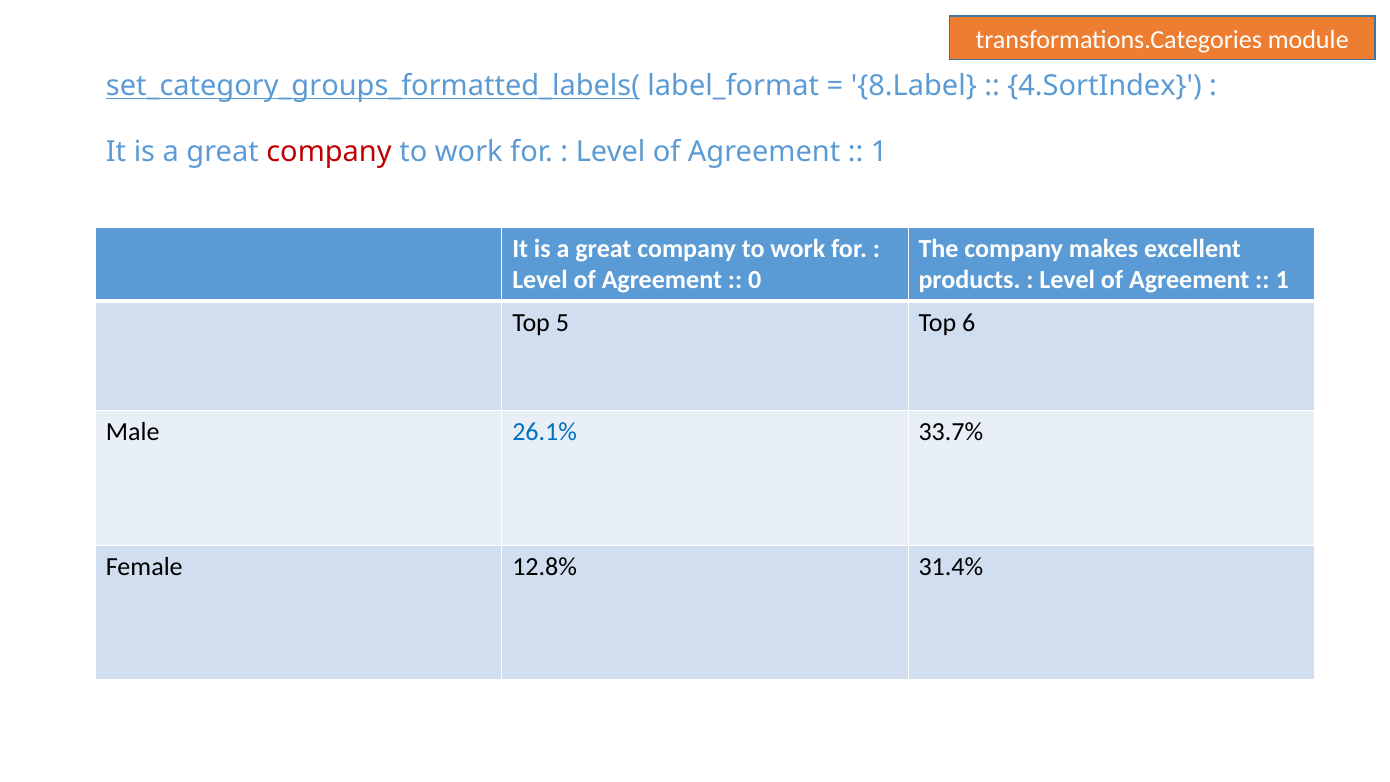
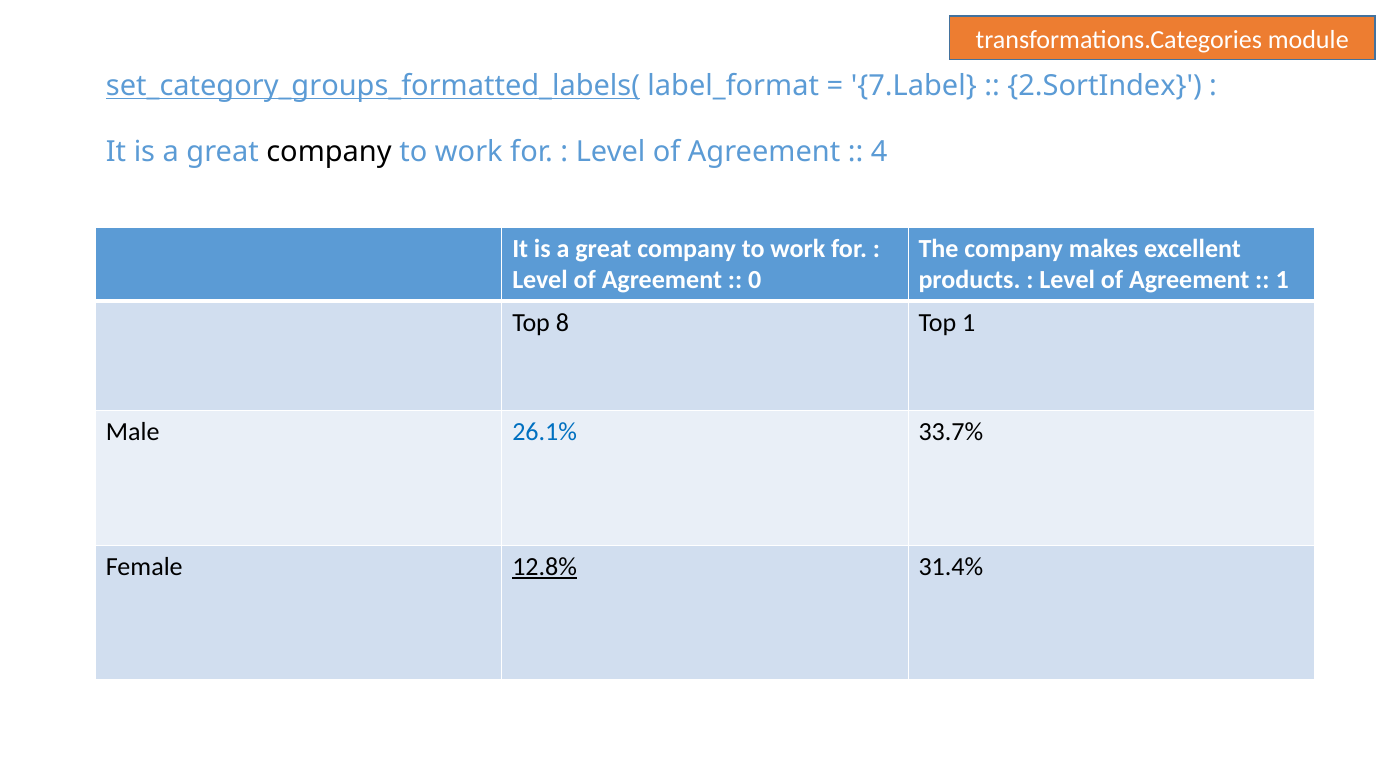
8.Label: 8.Label -> 7.Label
4.SortIndex: 4.SortIndex -> 2.SortIndex
company at (329, 152) colour: red -> black
1 at (879, 152): 1 -> 4
5: 5 -> 8
Top 6: 6 -> 1
12.8% underline: none -> present
